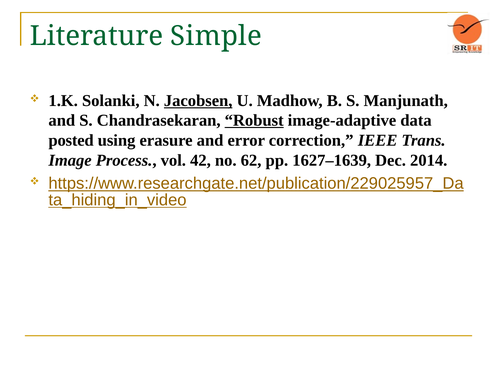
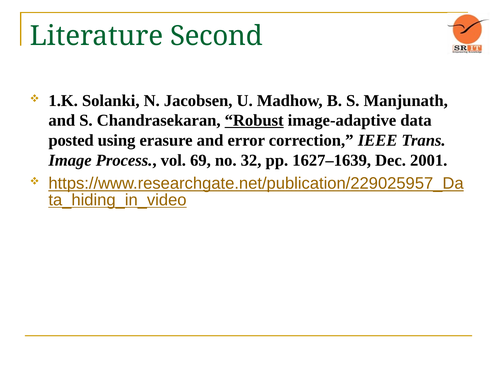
Simple: Simple -> Second
Jacobsen underline: present -> none
42: 42 -> 69
62: 62 -> 32
2014: 2014 -> 2001
